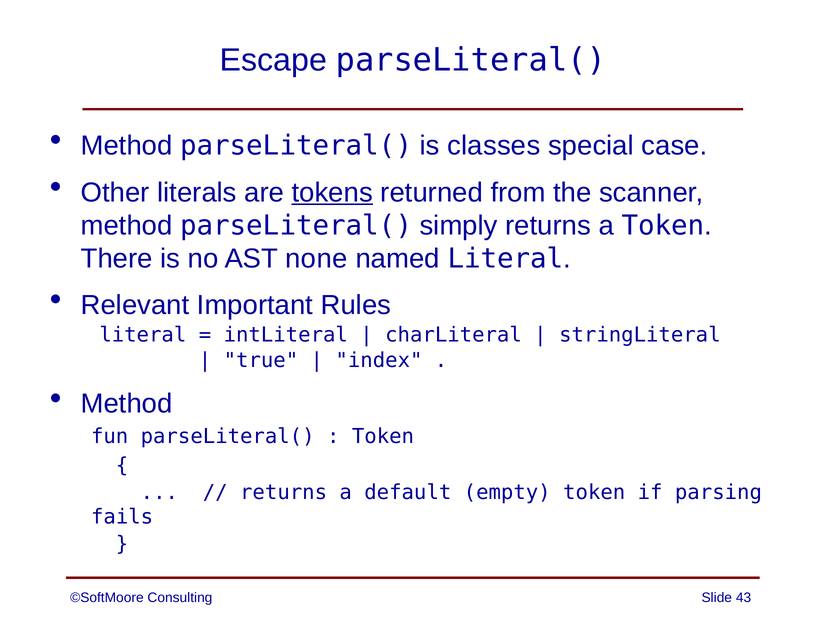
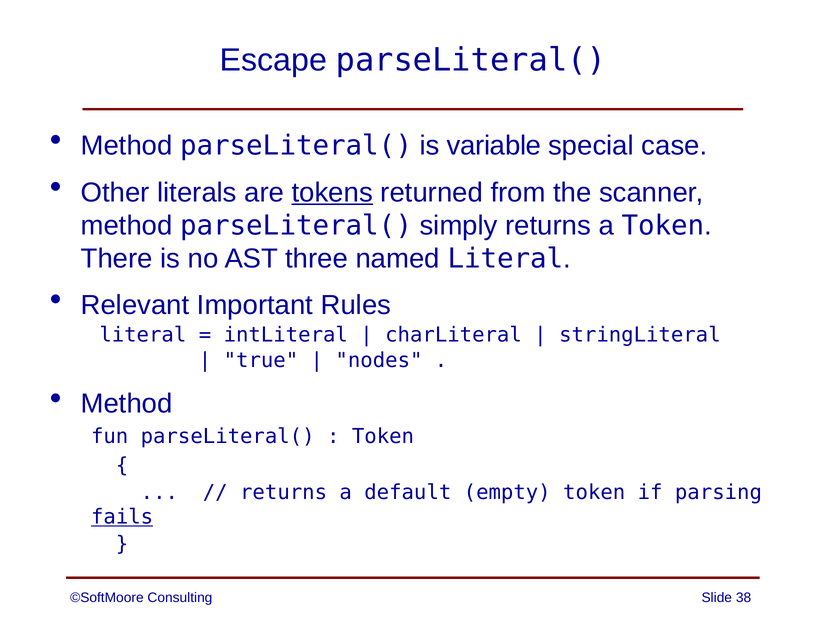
classes: classes -> variable
none: none -> three
index: index -> nodes
fails underline: none -> present
43: 43 -> 38
